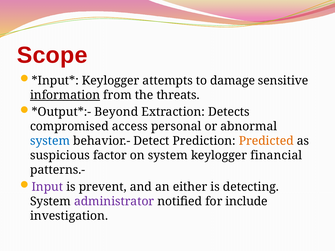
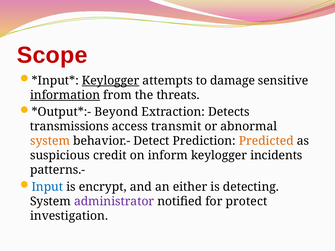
Keylogger at (111, 81) underline: none -> present
compromised: compromised -> transmissions
personal: personal -> transmit
system at (50, 141) colour: blue -> orange
factor: factor -> credit
on system: system -> inform
financial: financial -> incidents
Input colour: purple -> blue
prevent: prevent -> encrypt
include: include -> protect
